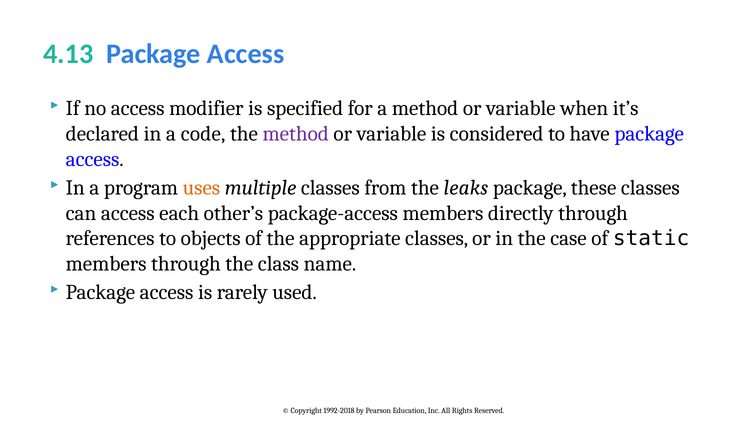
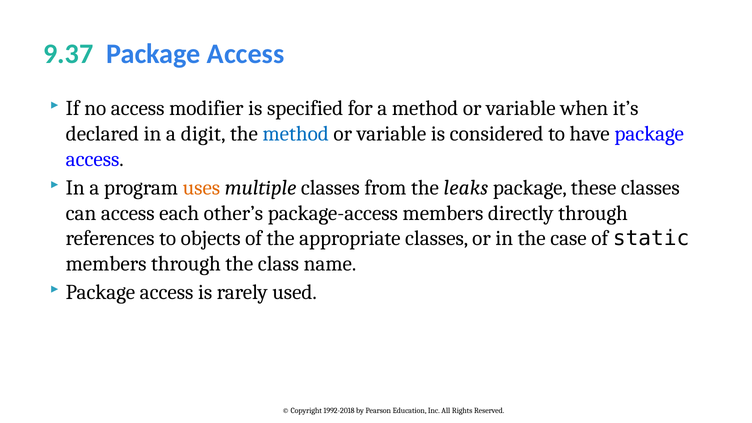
4.13: 4.13 -> 9.37
code: code -> digit
method at (296, 134) colour: purple -> blue
